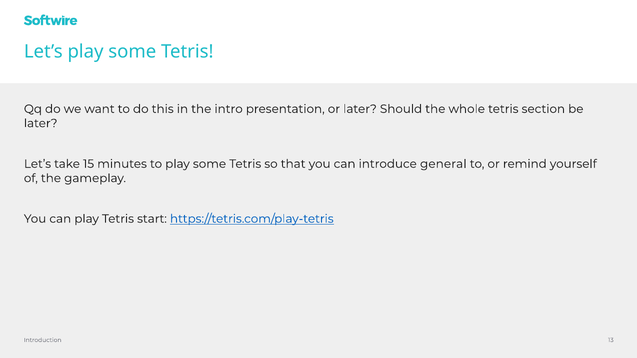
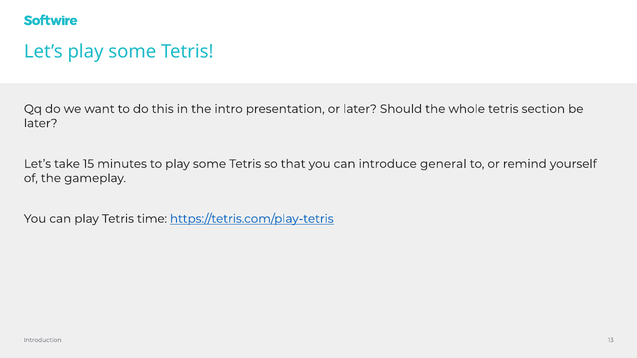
start: start -> time
